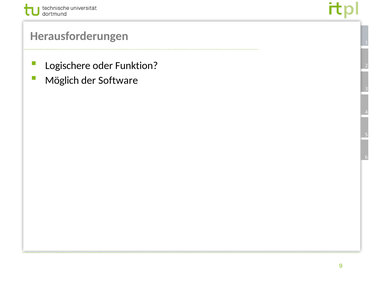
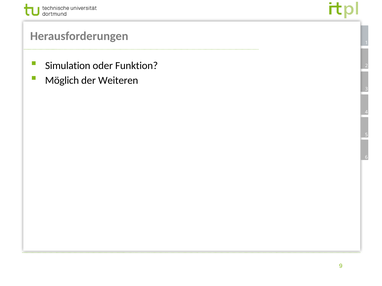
Logischere: Logischere -> Simulation
Software: Software -> Weiteren
